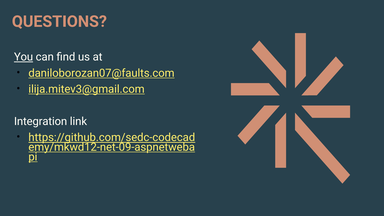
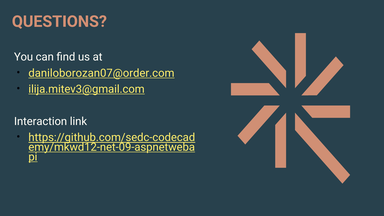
You underline: present -> none
daniloborozan07@faults.com: daniloborozan07@faults.com -> daniloborozan07@order.com
Integration: Integration -> Interaction
